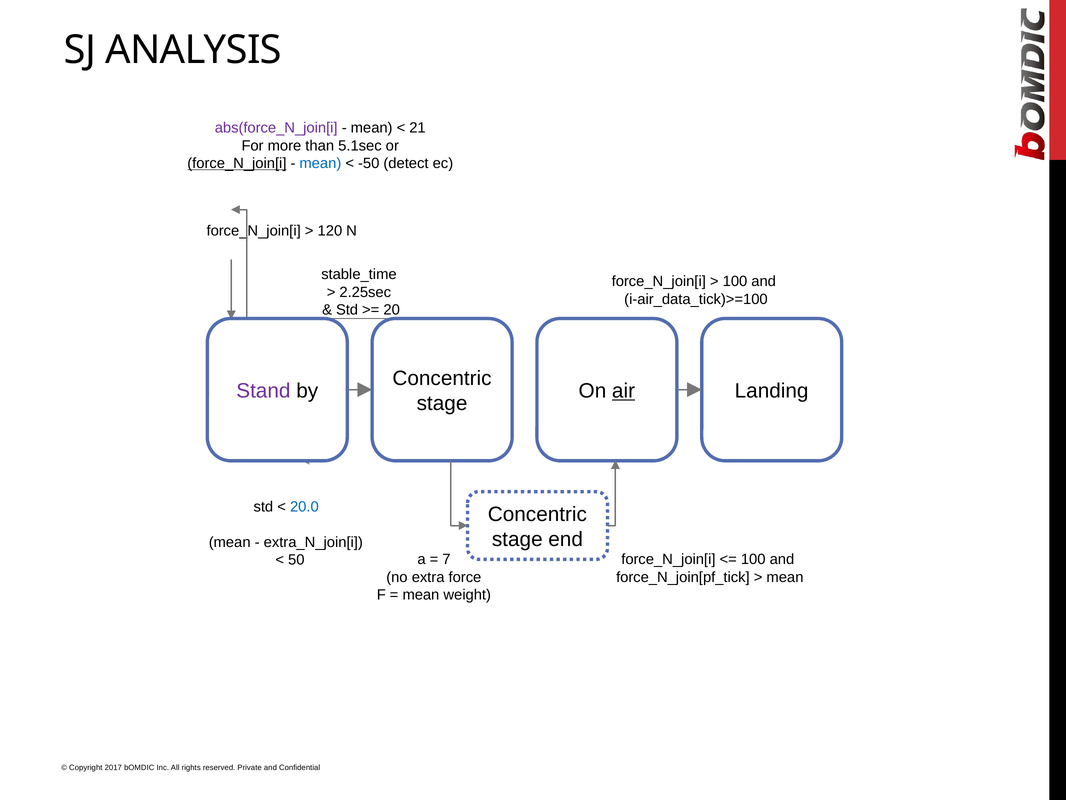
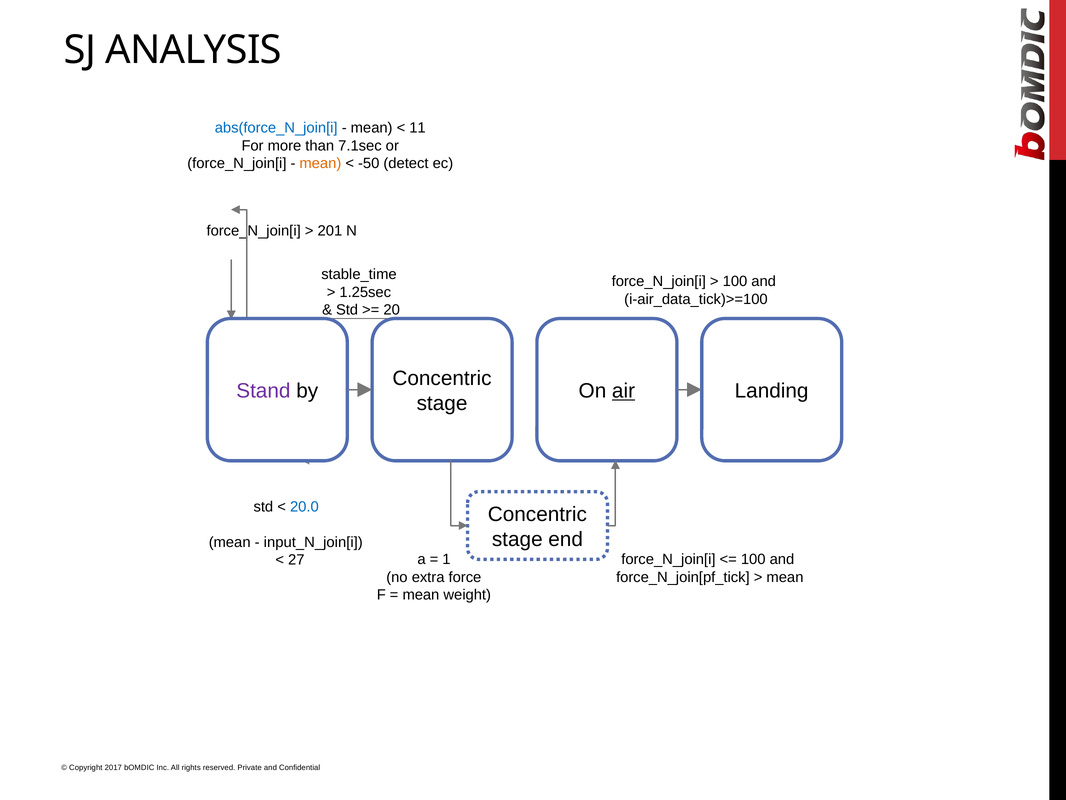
abs(force_N_join[i colour: purple -> blue
21: 21 -> 11
5.1sec: 5.1sec -> 7.1sec
force_N_join[i at (237, 163) underline: present -> none
mean at (320, 163) colour: blue -> orange
120: 120 -> 201
2.25sec: 2.25sec -> 1.25sec
extra_N_join[i: extra_N_join[i -> input_N_join[i
7: 7 -> 1
50: 50 -> 27
